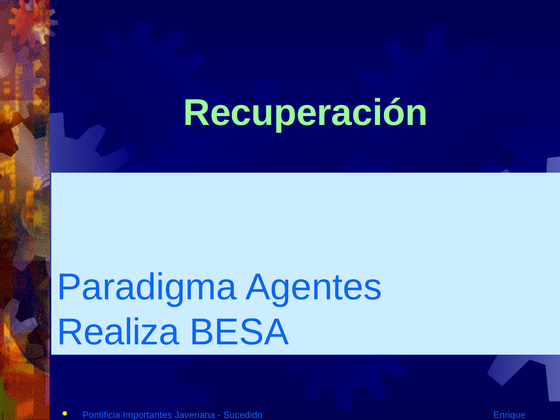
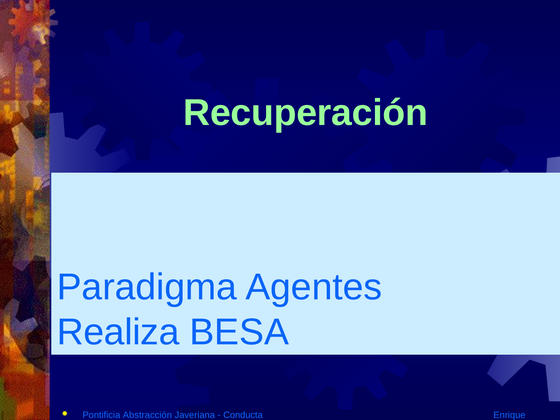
Importantes: Importantes -> Abstracción
Sucedido: Sucedido -> Conducta
